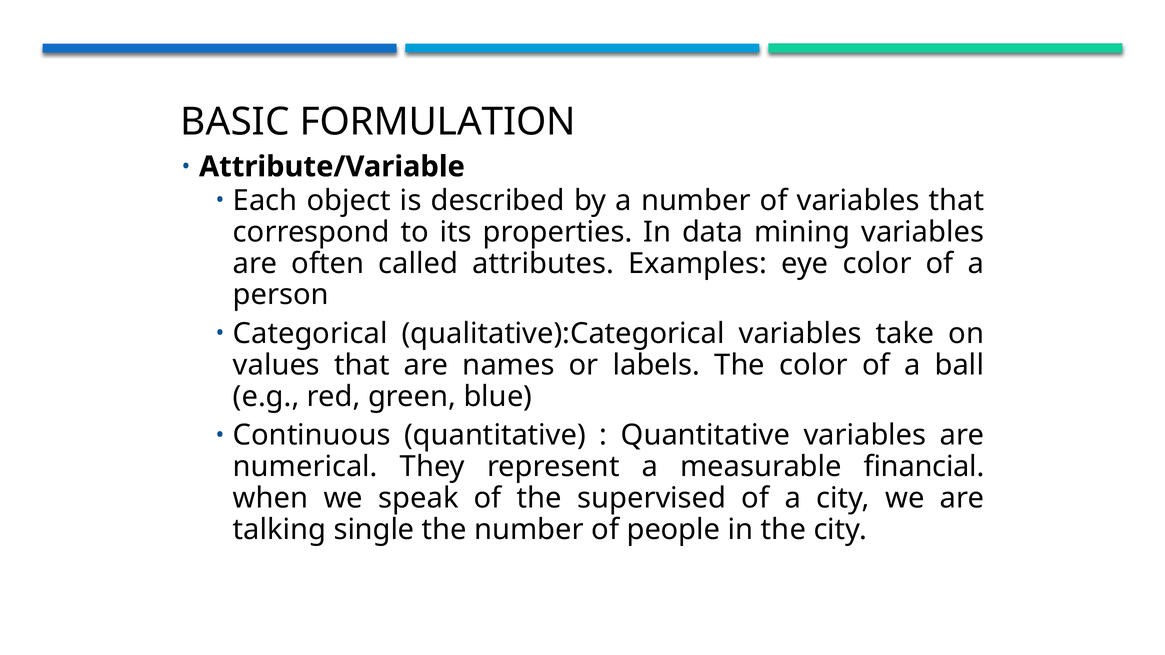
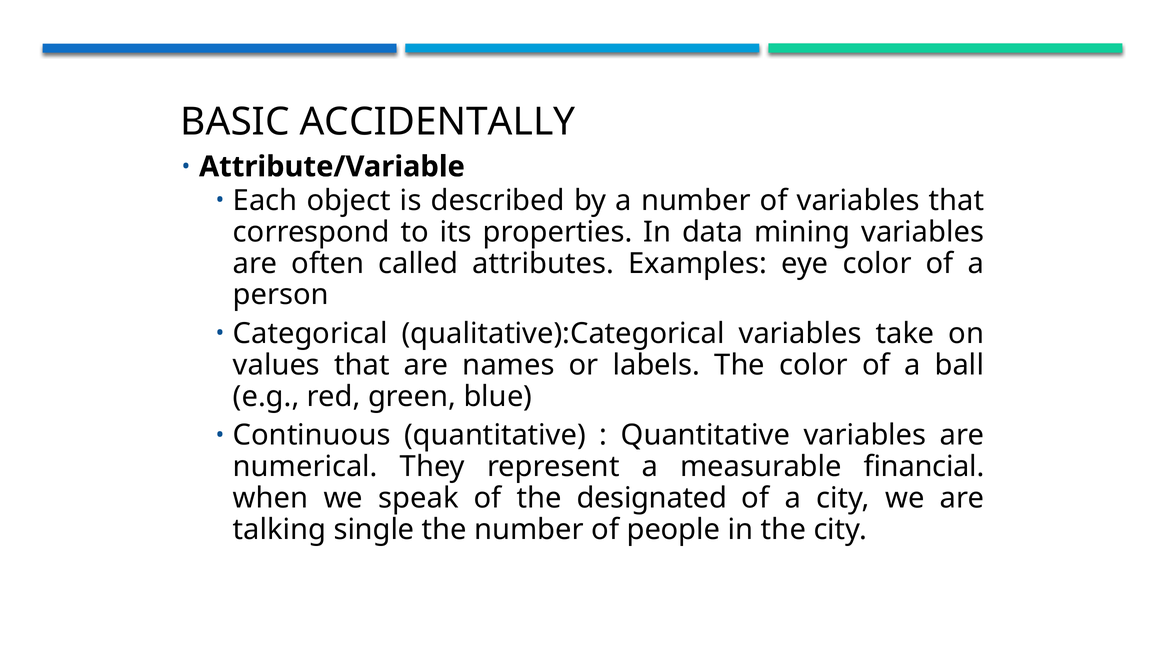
FORMULATION: FORMULATION -> ACCIDENTALLY
supervised: supervised -> designated
